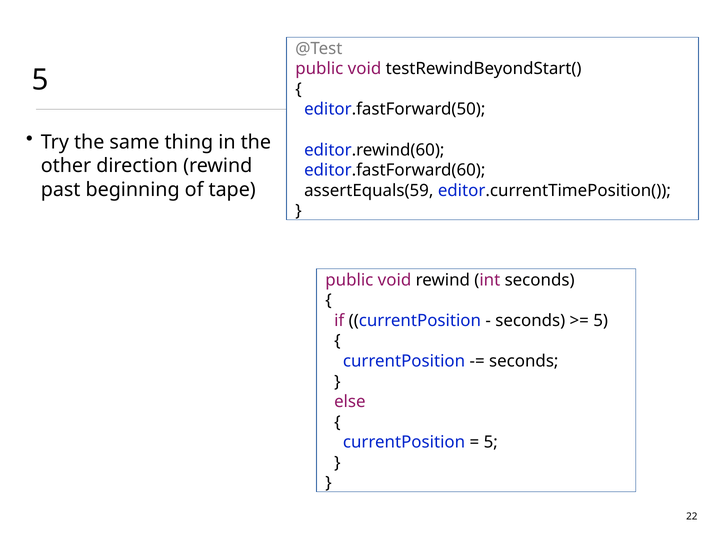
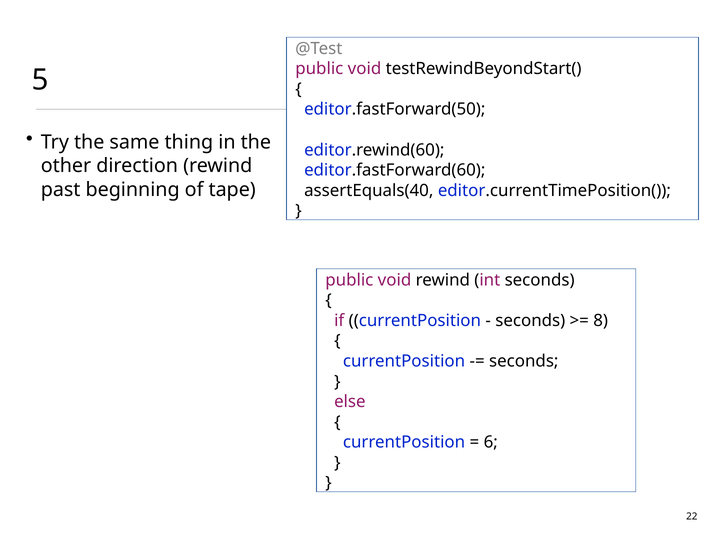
assertEquals(59: assertEquals(59 -> assertEquals(40
5 at (601, 320): 5 -> 8
5 at (491, 442): 5 -> 6
